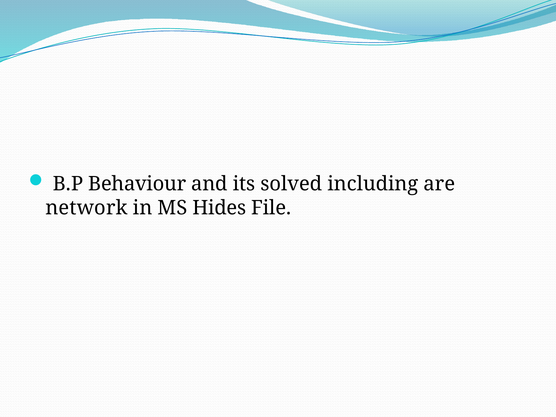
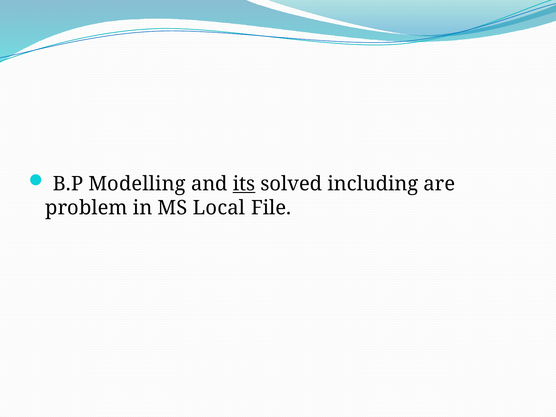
Behaviour: Behaviour -> Modelling
its underline: none -> present
network: network -> problem
Hides: Hides -> Local
